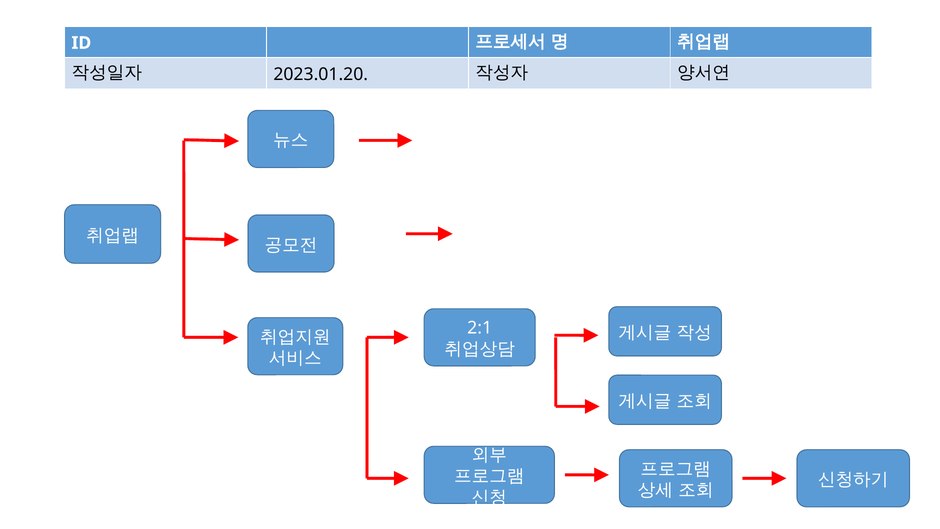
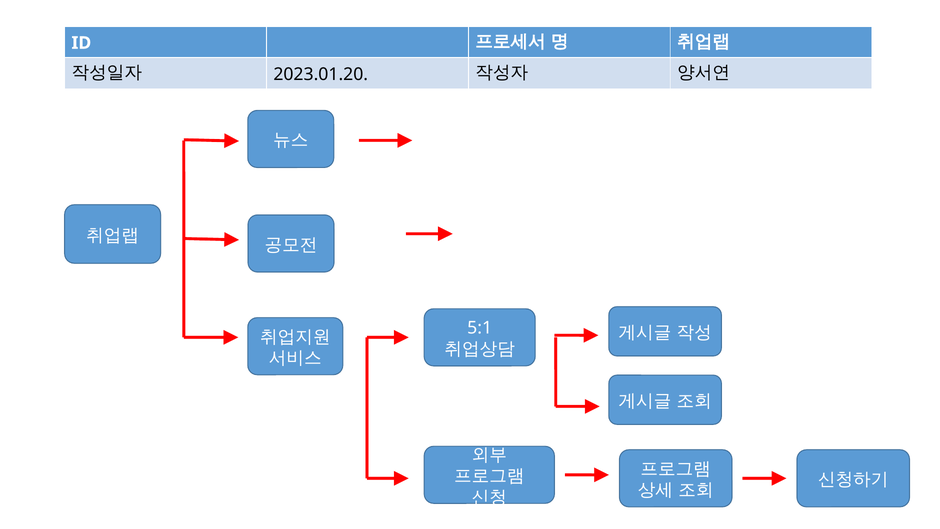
2:1: 2:1 -> 5:1
